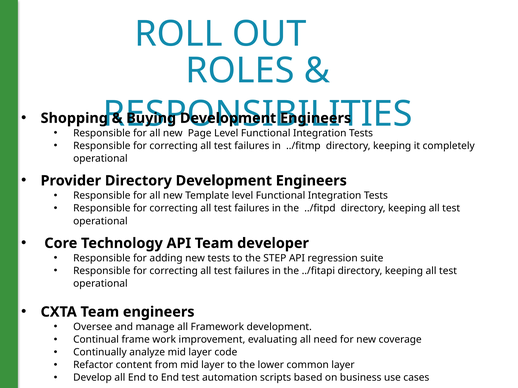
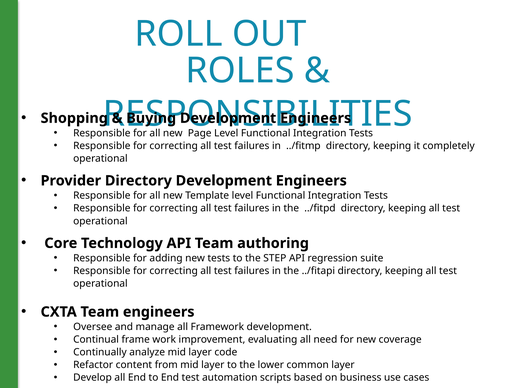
developer: developer -> authoring
